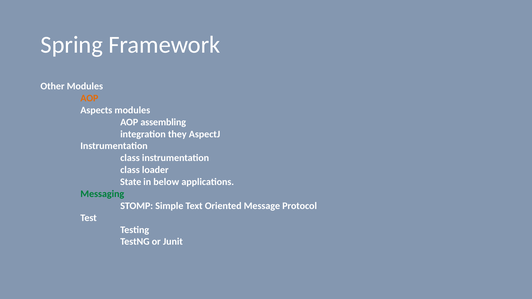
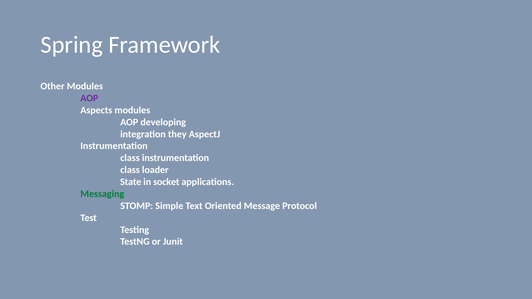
AOP at (89, 98) colour: orange -> purple
assembling: assembling -> developing
below: below -> socket
